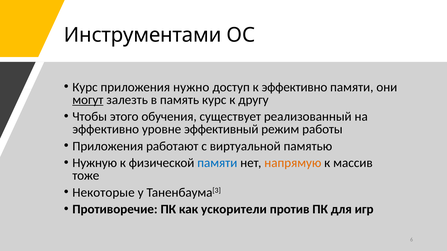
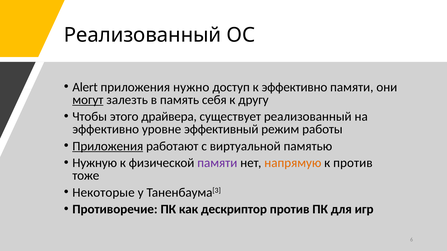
Инструментами at (143, 35): Инструментами -> Реализованный
Курс at (85, 87): Курс -> Alert
память курс: курс -> себя
обучения: обучения -> драйвера
Приложения at (108, 146) underline: none -> present
памяти at (217, 163) colour: blue -> purple
к массив: массив -> против
ускорители: ускорители -> дескриптор
